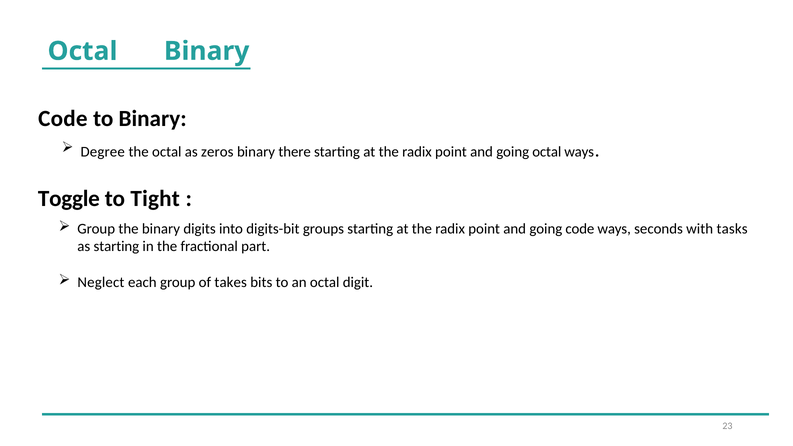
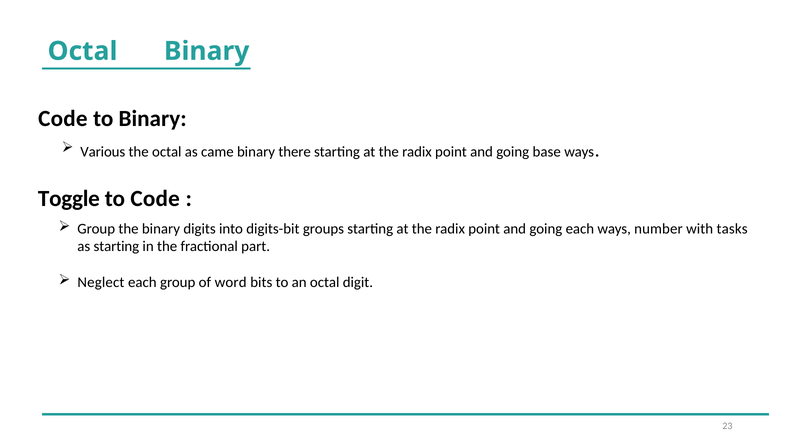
Degree: Degree -> Various
zeros: zeros -> came
going octal: octal -> base
to Tight: Tight -> Code
going code: code -> each
seconds: seconds -> number
takes: takes -> word
